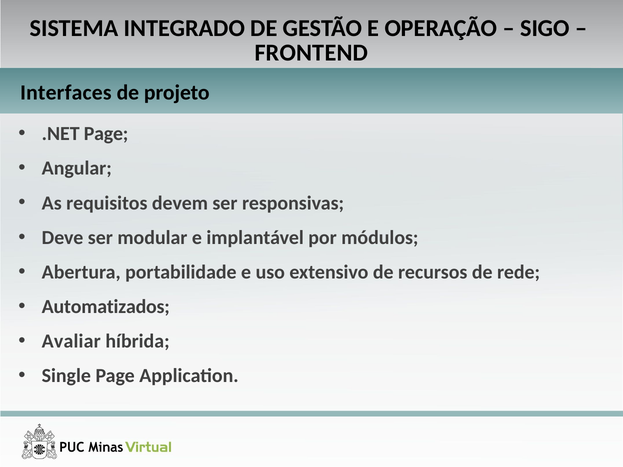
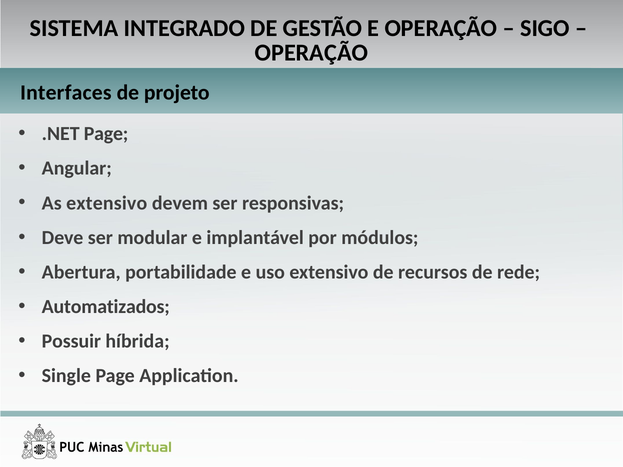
FRONTEND at (311, 53): FRONTEND -> OPERAÇÃO
As requisitos: requisitos -> extensivo
Avaliar: Avaliar -> Possuir
